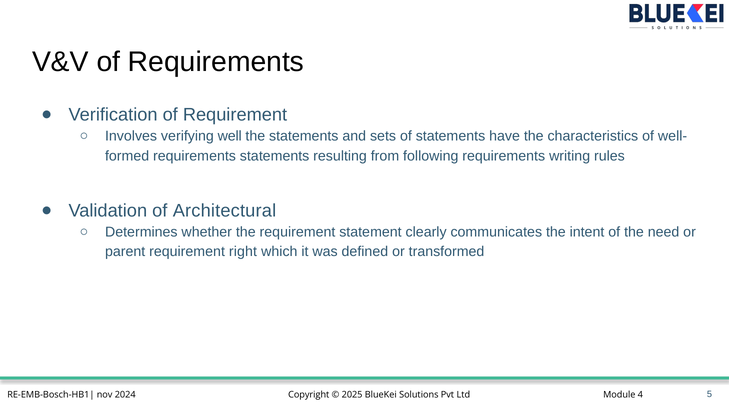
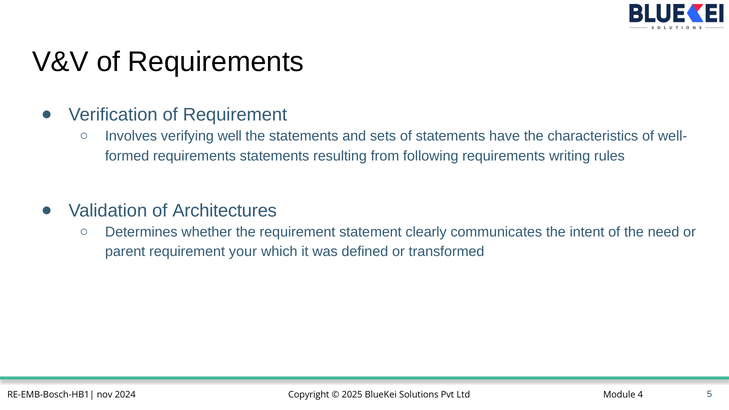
Architectural: Architectural -> Architectures
right: right -> your
